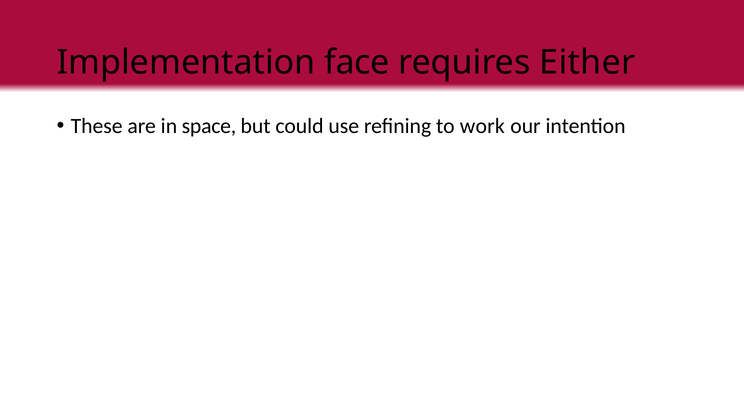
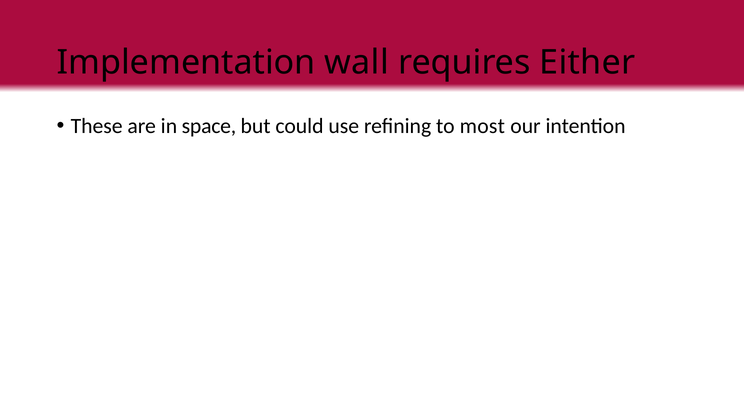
face: face -> wall
work: work -> most
